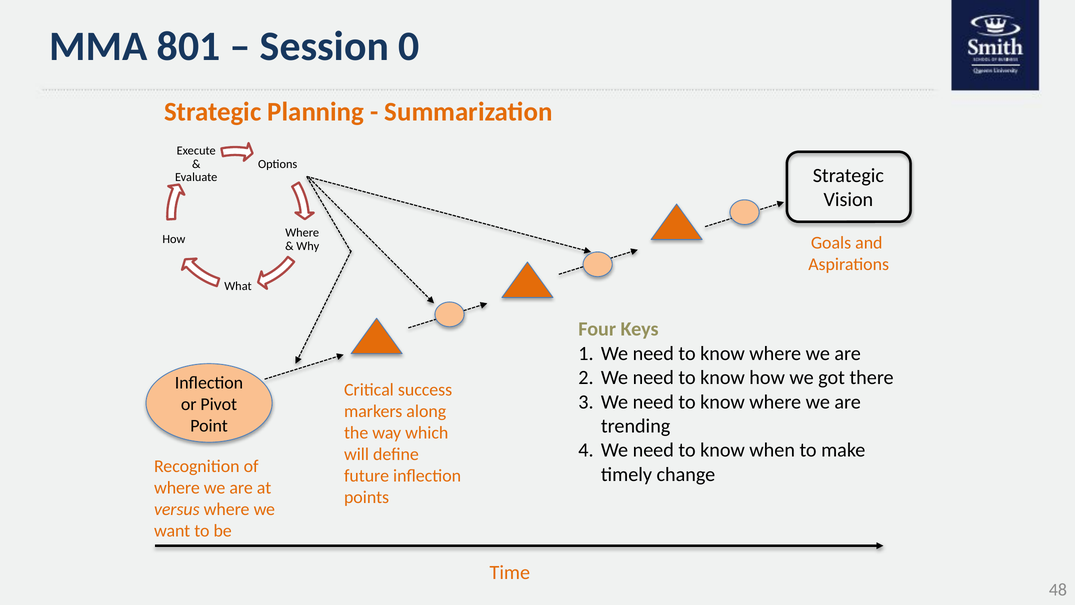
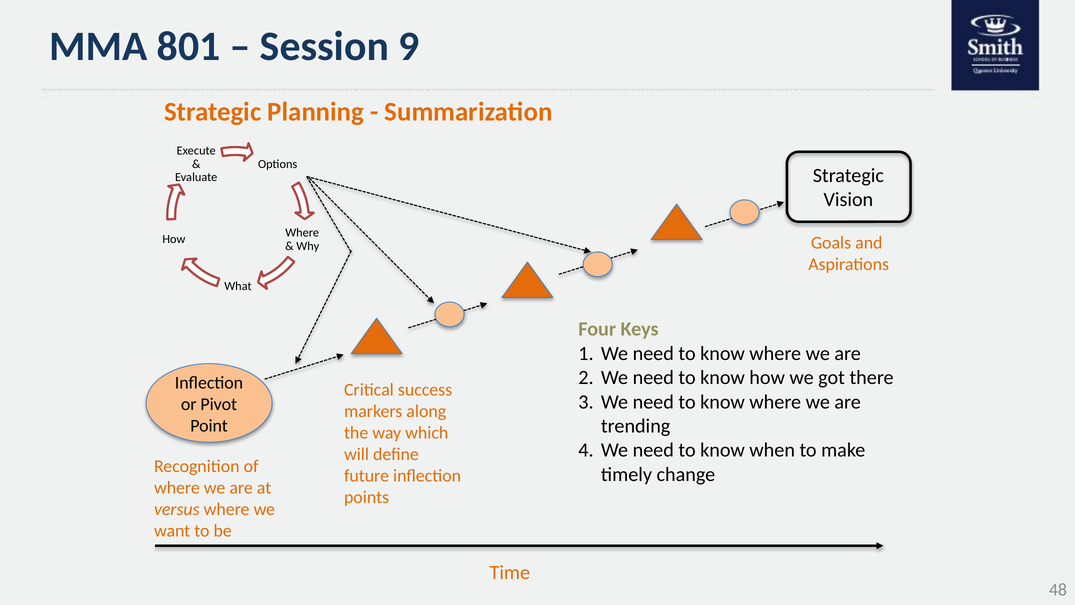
0: 0 -> 9
